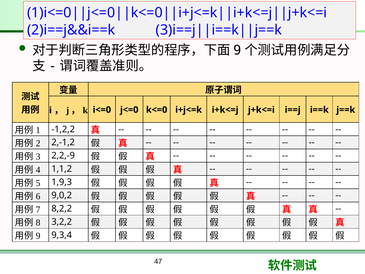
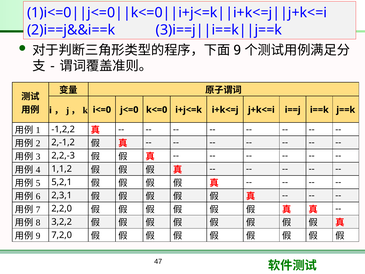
2,2,-9: 2,2,-9 -> 2,2,-3
1,9,3: 1,9,3 -> 5,2,1
9,0,2: 9,0,2 -> 2,3,1
8,2,2: 8,2,2 -> 2,2,0
9,3,4: 9,3,4 -> 7,2,0
